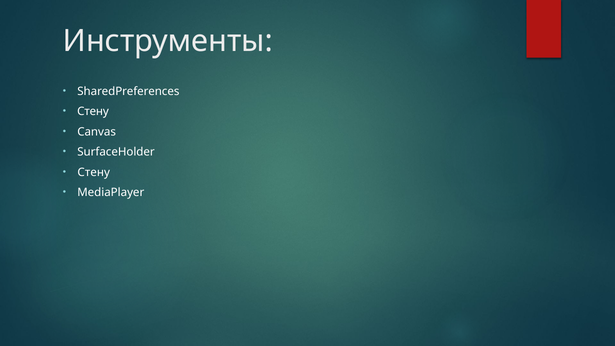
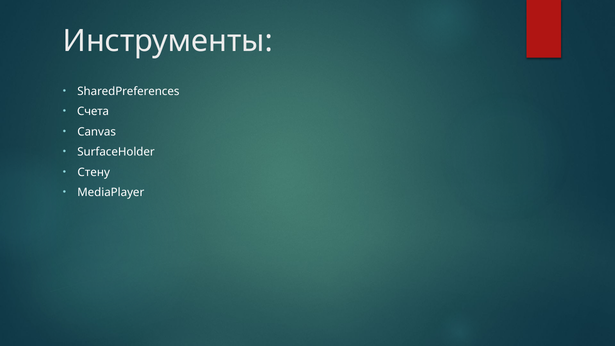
Стену at (93, 112): Стену -> Счета
